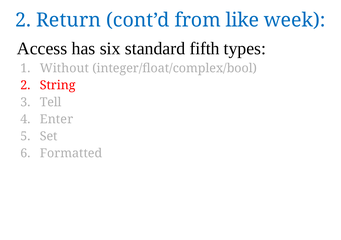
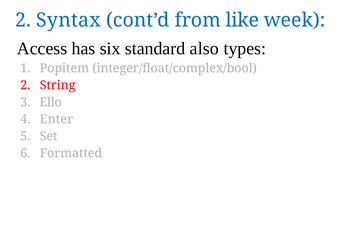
Return: Return -> Syntax
fifth: fifth -> also
Without: Without -> Popitem
Tell: Tell -> Ello
